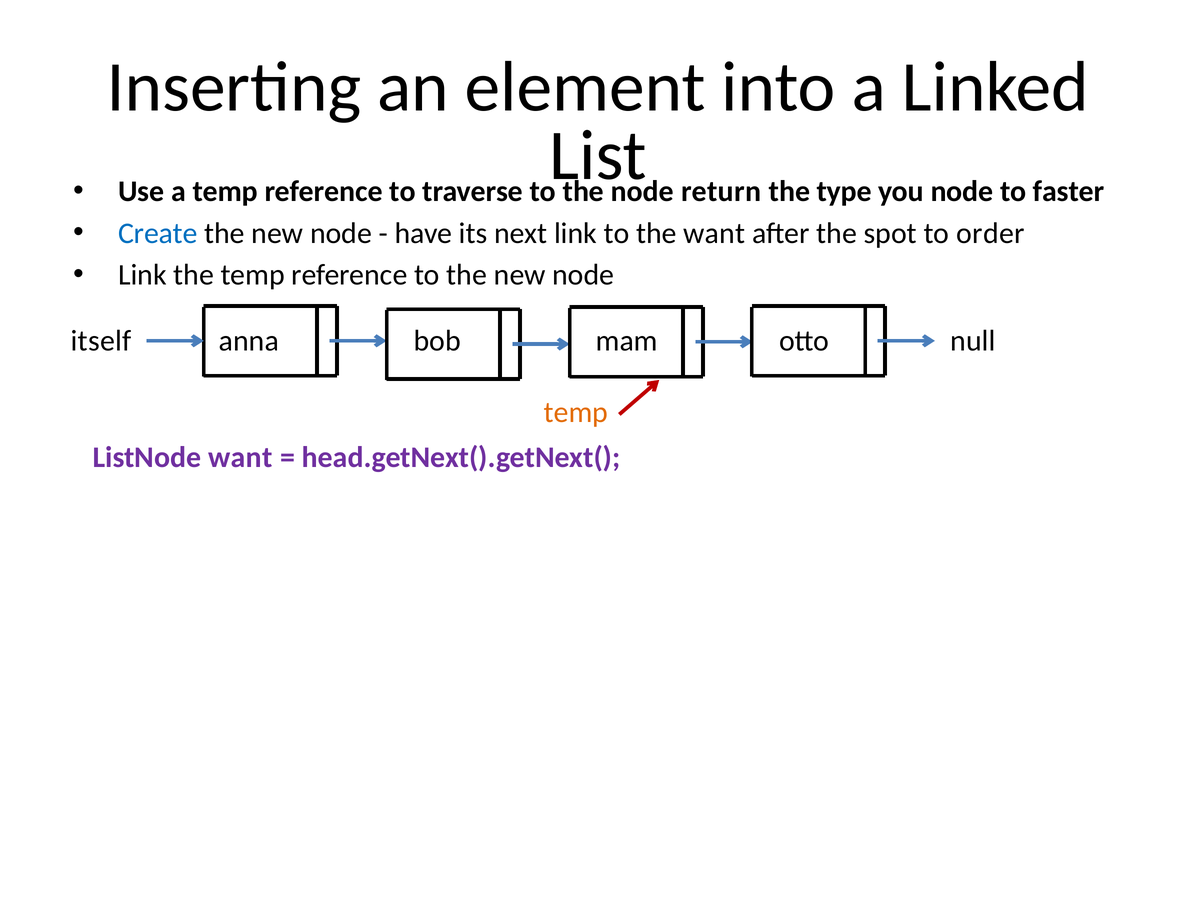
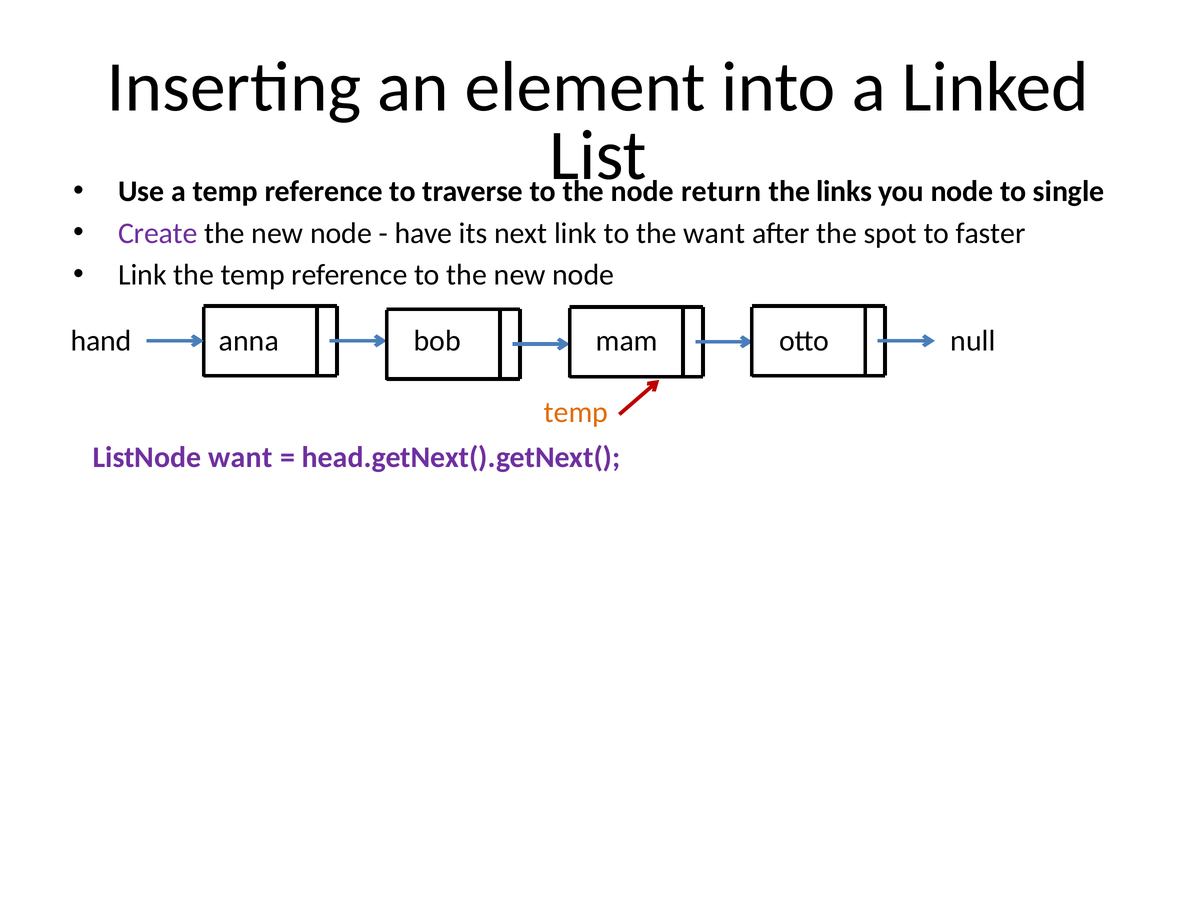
type: type -> links
faster: faster -> single
Create colour: blue -> purple
order: order -> faster
itself: itself -> hand
